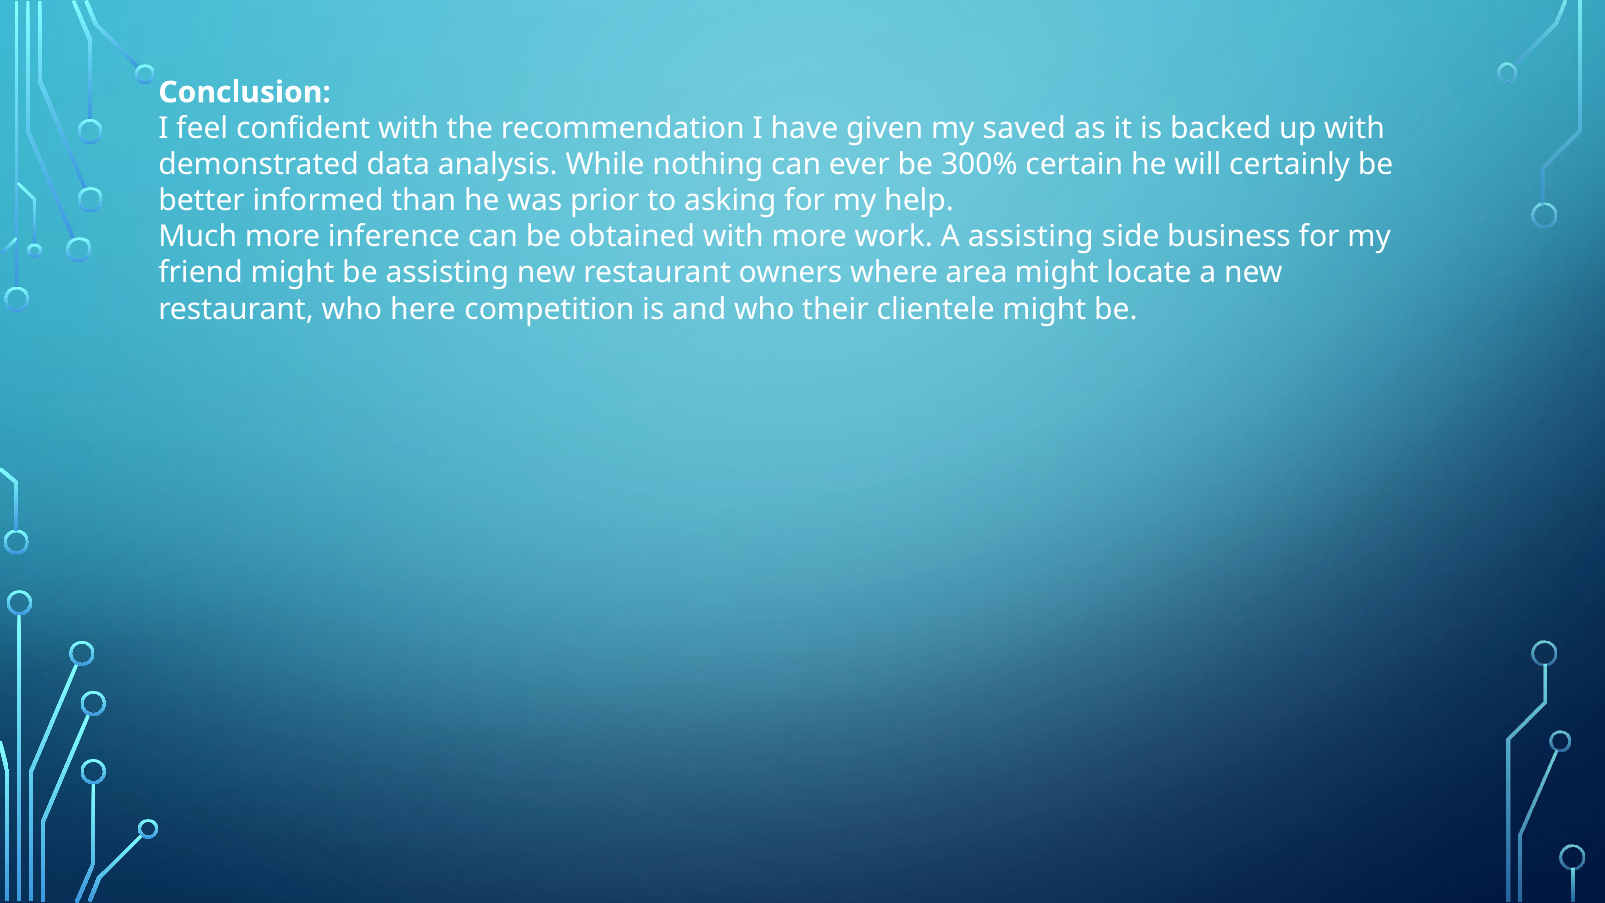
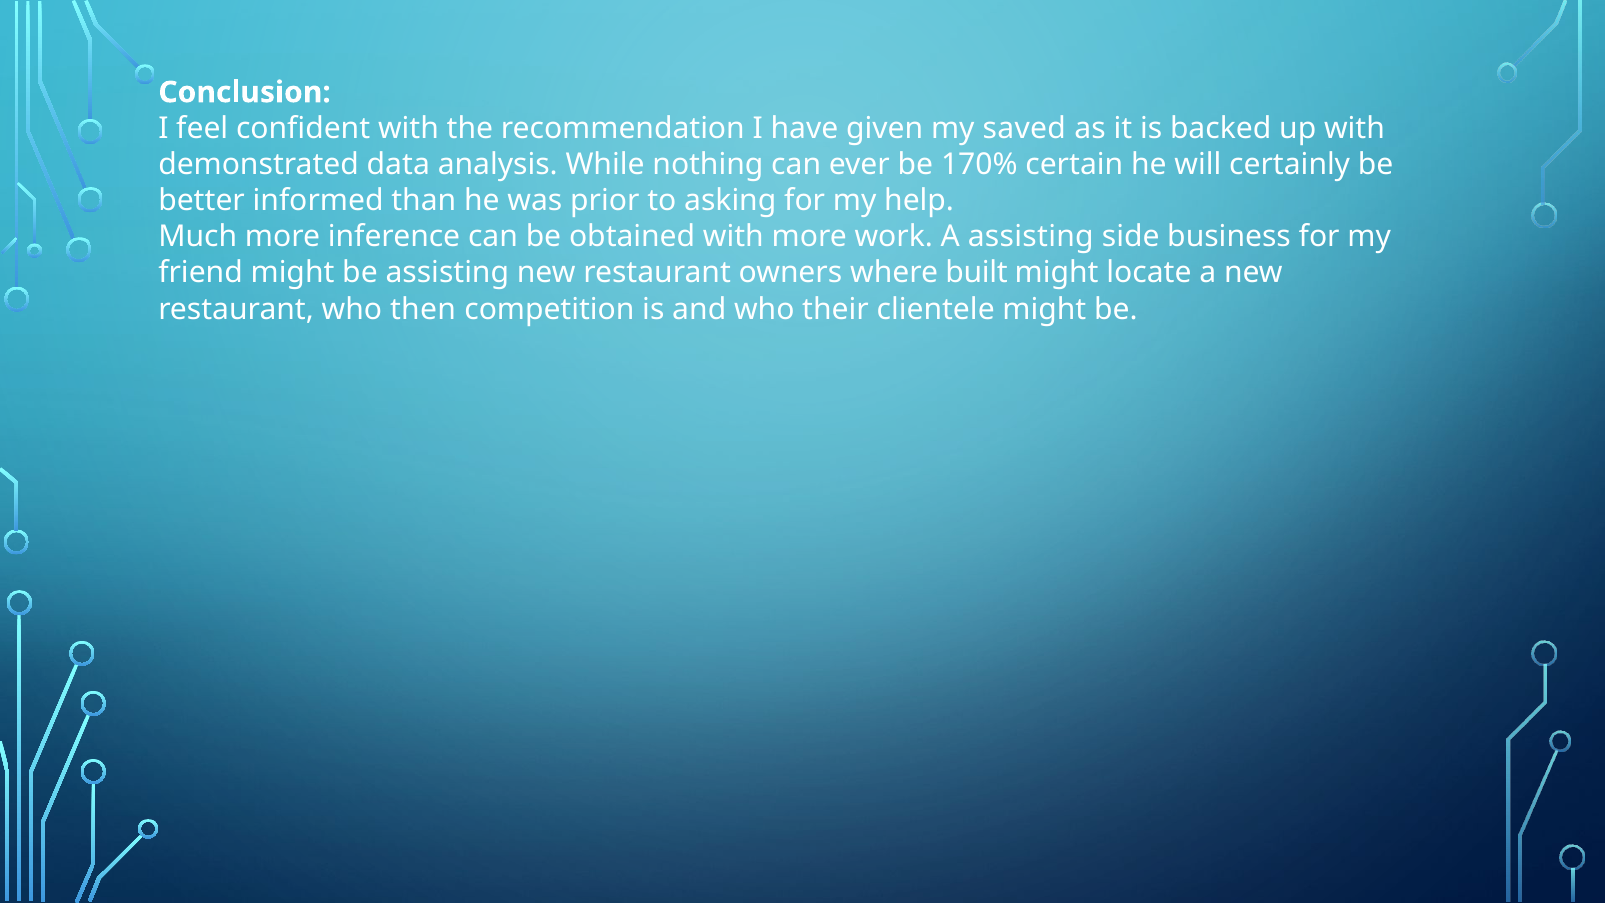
300%: 300% -> 170%
area: area -> built
here: here -> then
